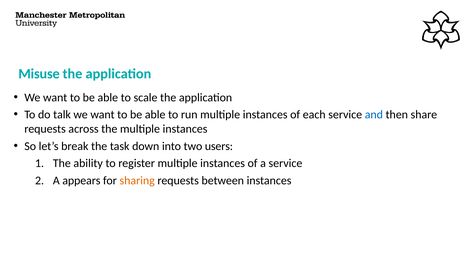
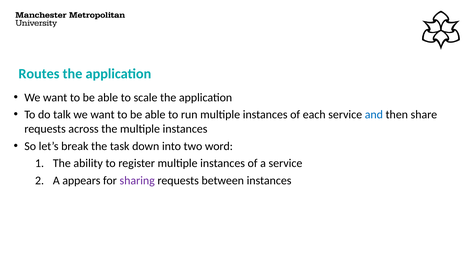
Misuse: Misuse -> Routes
users: users -> word
sharing colour: orange -> purple
